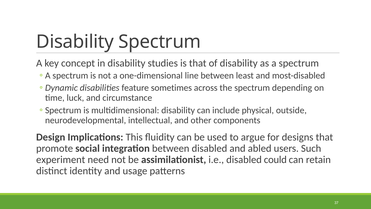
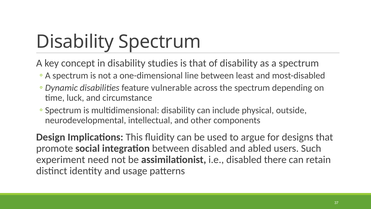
sometimes: sometimes -> vulnerable
could: could -> there
